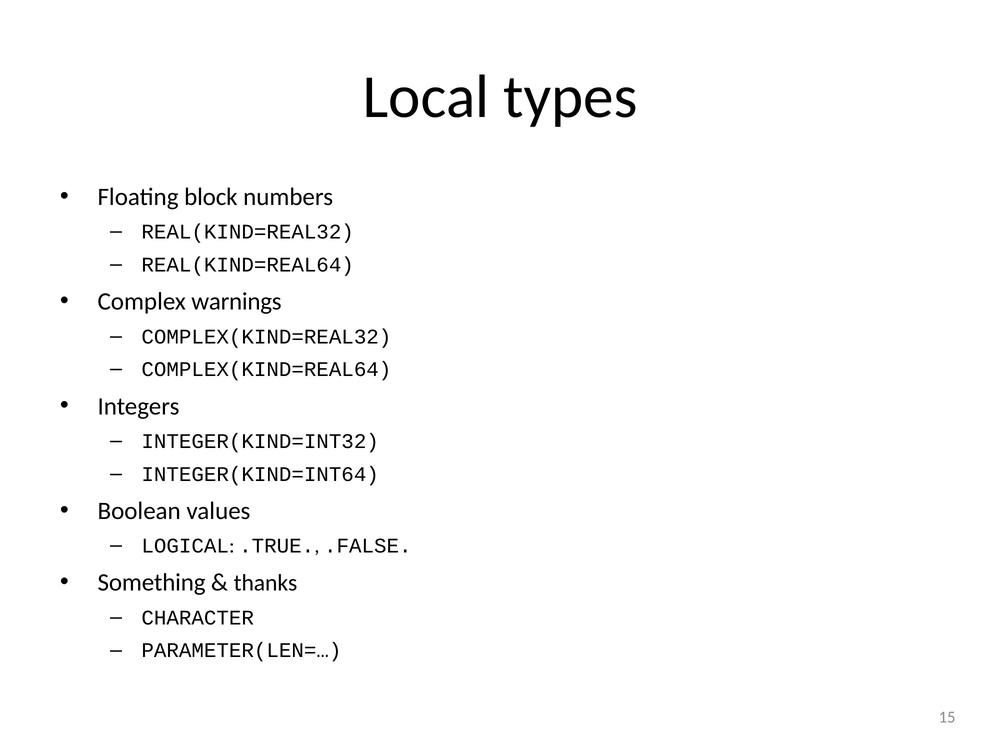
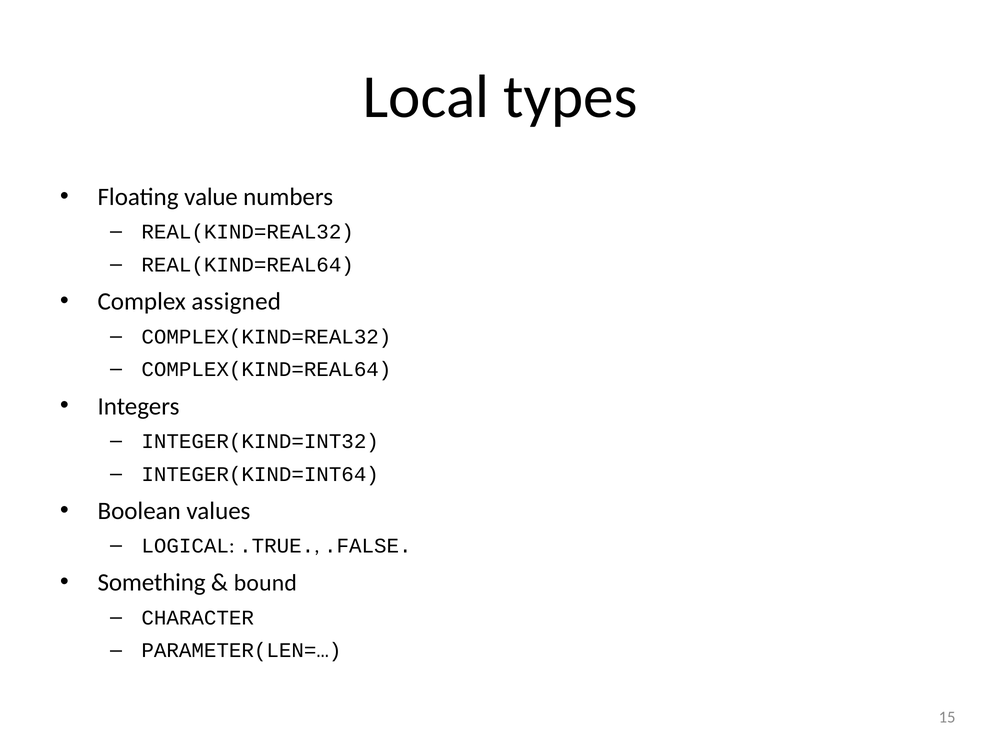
block: block -> value
warnings: warnings -> assigned
thanks: thanks -> bound
